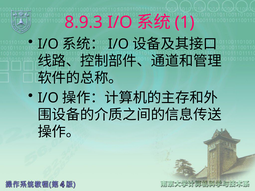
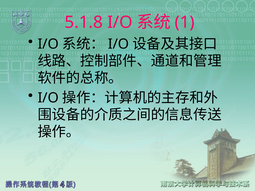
8.9.3: 8.9.3 -> 5.1.8
